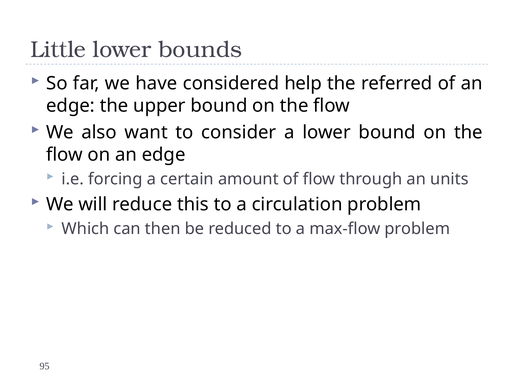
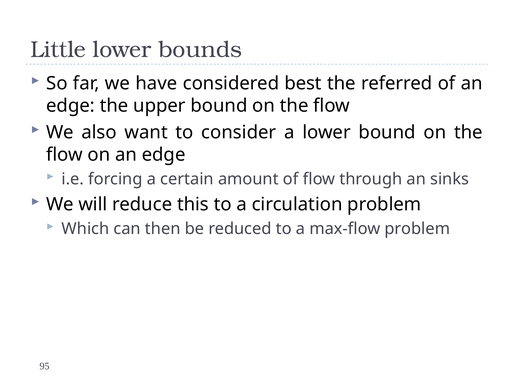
help: help -> best
units: units -> sinks
